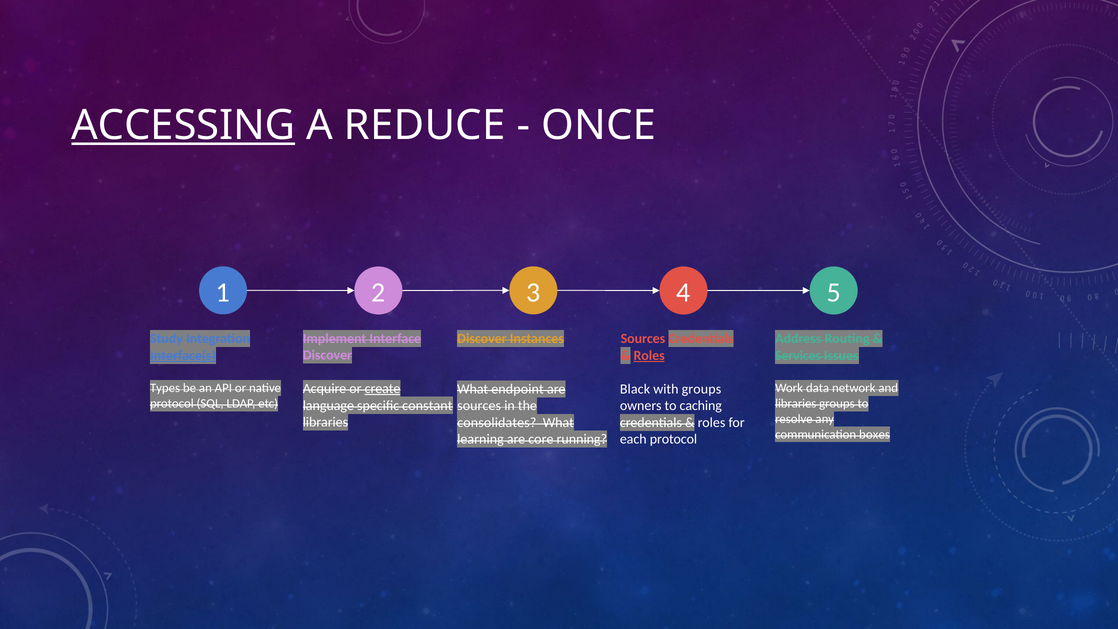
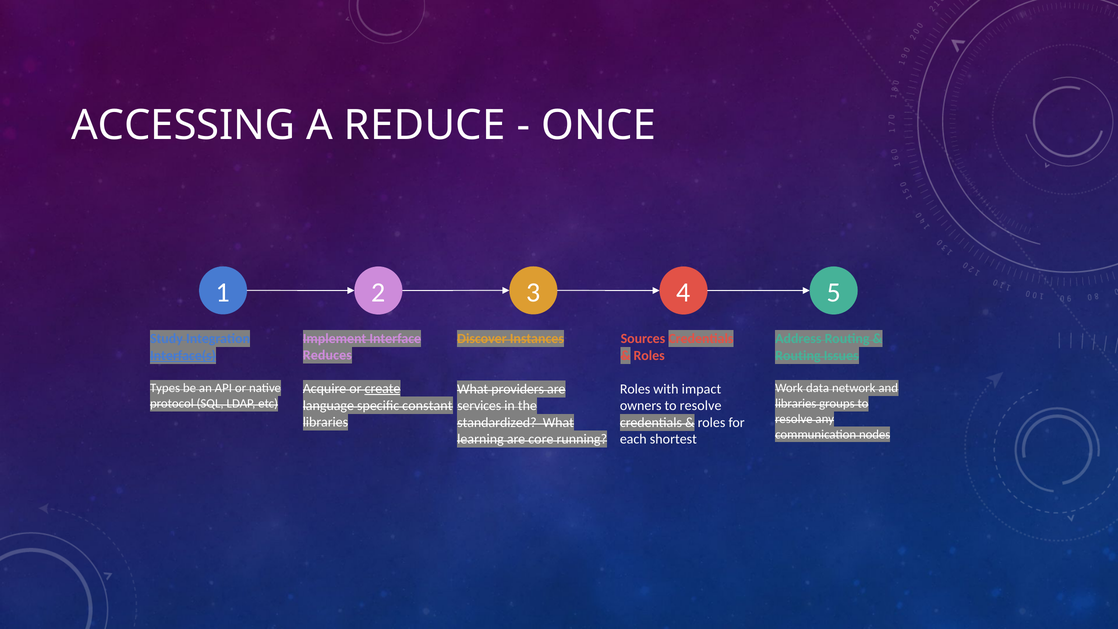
ACCESSING underline: present -> none
Discover at (327, 355): Discover -> Reduces
Roles at (649, 355) underline: present -> none
Services at (798, 355): Services -> Routing
endpoint: endpoint -> providers
Black at (635, 389): Black -> Roles
with groups: groups -> impact
sources at (479, 406): sources -> services
owners to caching: caching -> resolve
consolidates: consolidates -> standardized
boxes: boxes -> nodes
each protocol: protocol -> shortest
